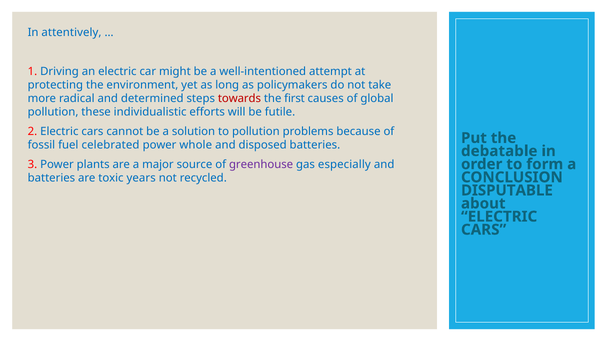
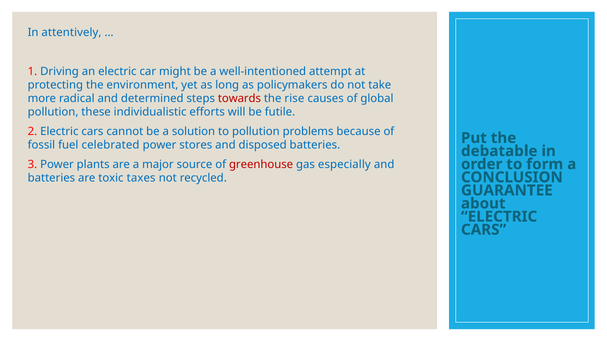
first: first -> rise
whole: whole -> stores
greenhouse colour: purple -> red
years: years -> taxes
DISPUTABLE: DISPUTABLE -> GUARANTEE
